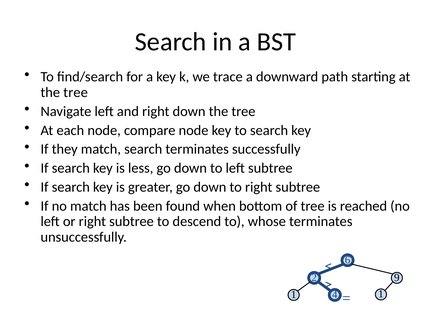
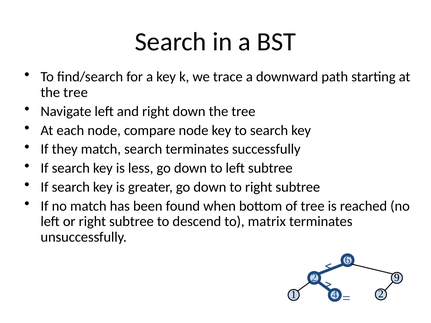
whose: whose -> matrix
1 1: 1 -> 2
